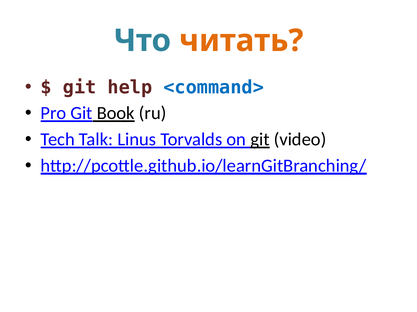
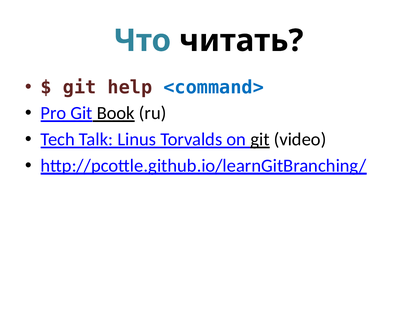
читать colour: orange -> black
